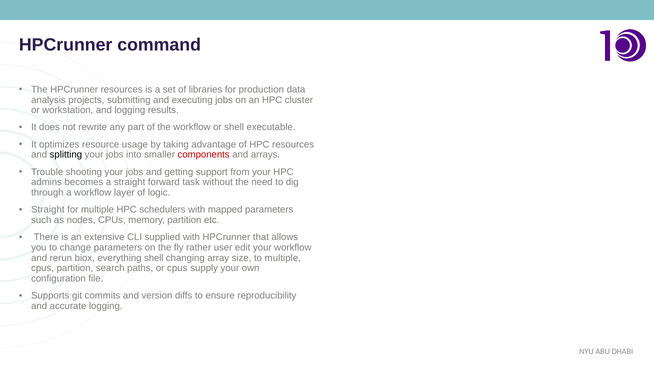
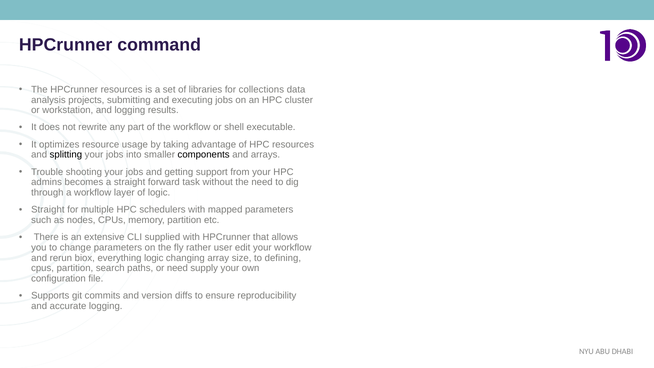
production: production -> collections
components colour: red -> black
everything shell: shell -> logic
to multiple: multiple -> defining
or cpus: cpus -> need
